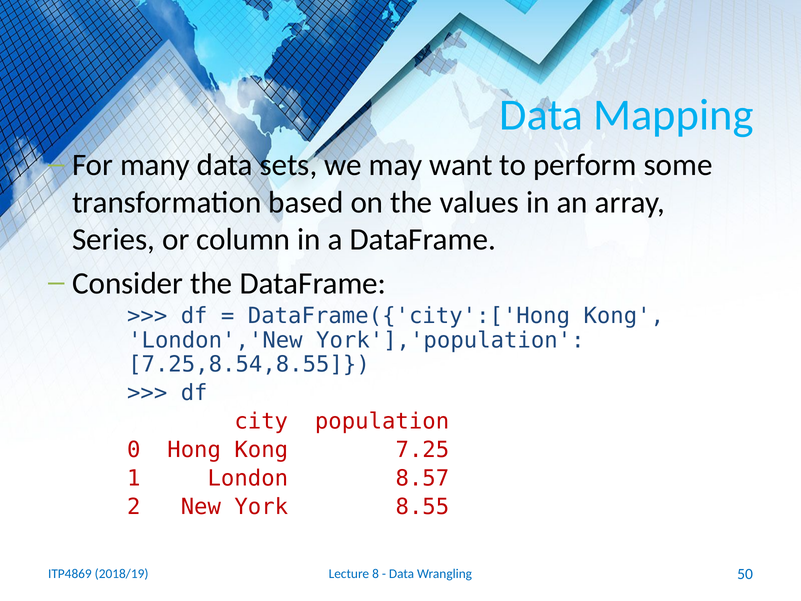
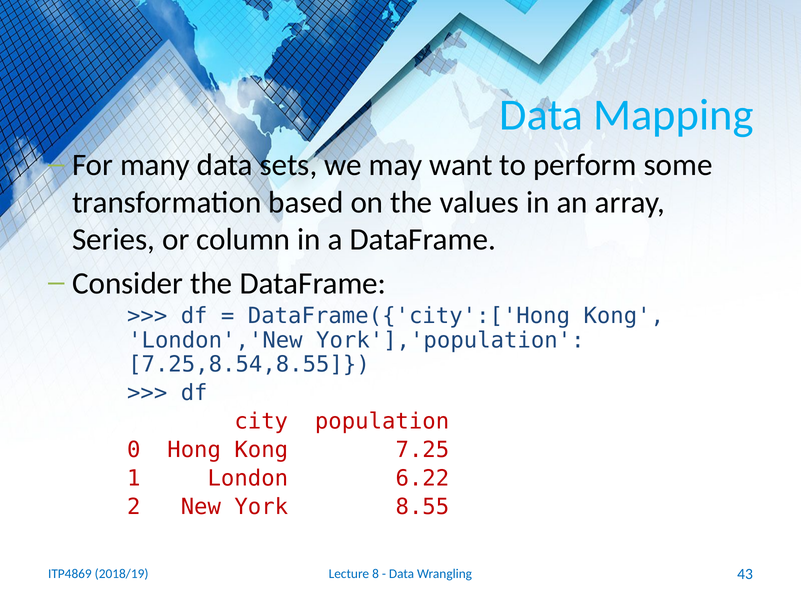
8.57: 8.57 -> 6.22
50: 50 -> 43
